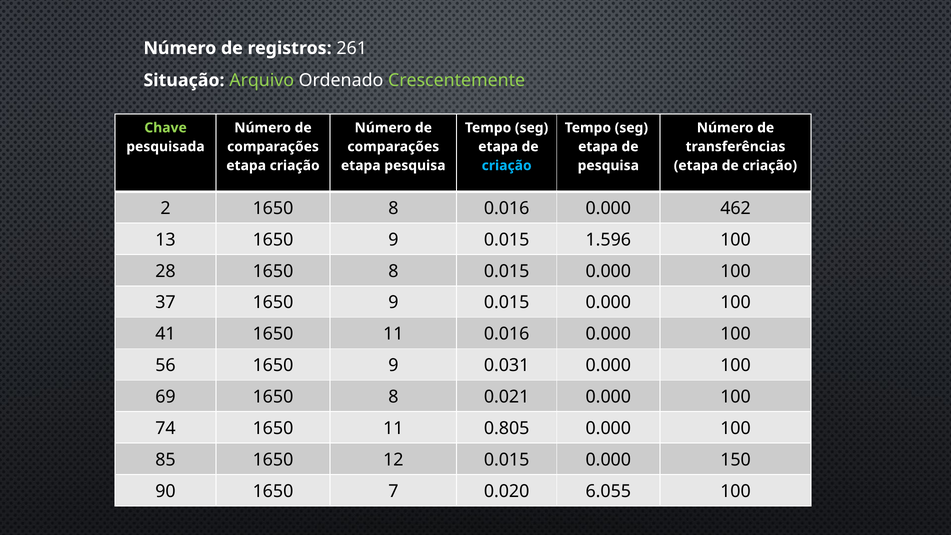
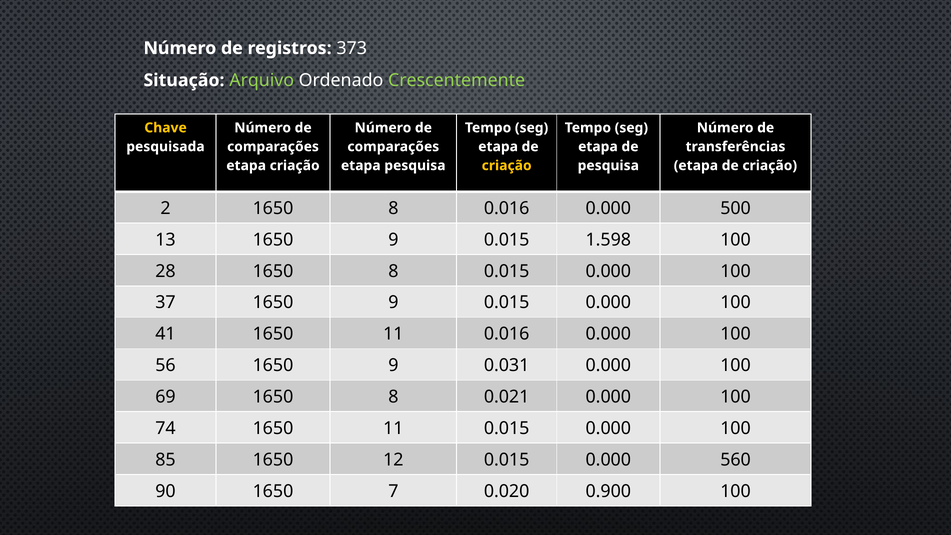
261: 261 -> 373
Chave colour: light green -> yellow
criação at (507, 166) colour: light blue -> yellow
462: 462 -> 500
1.596: 1.596 -> 1.598
11 0.805: 0.805 -> 0.015
150: 150 -> 560
6.055: 6.055 -> 0.900
